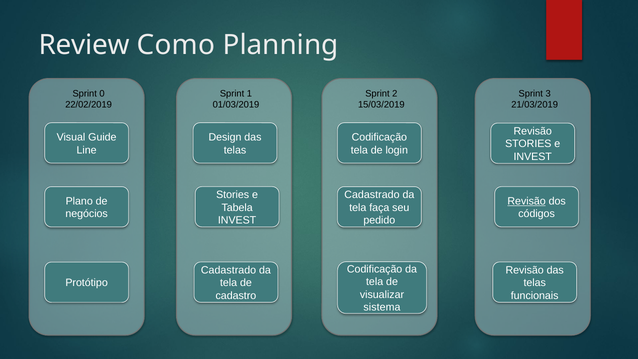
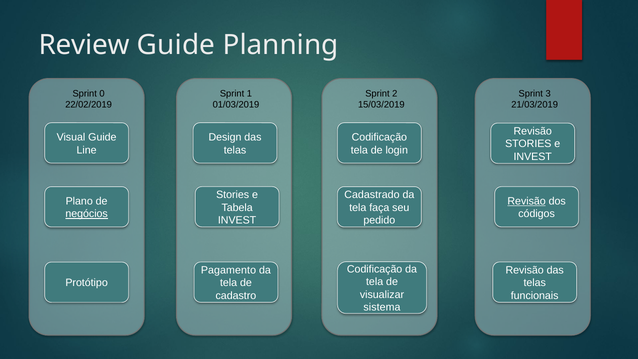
Review Como: Como -> Guide
negócios underline: none -> present
Cadastrado at (229, 270): Cadastrado -> Pagamento
